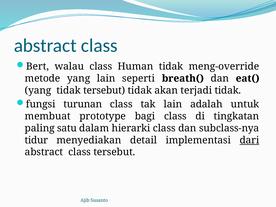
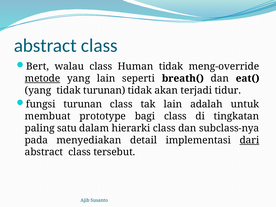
metode underline: none -> present
tidak tersebut: tersebut -> turunan
terjadi tidak: tidak -> tidur
tidur: tidur -> pada
